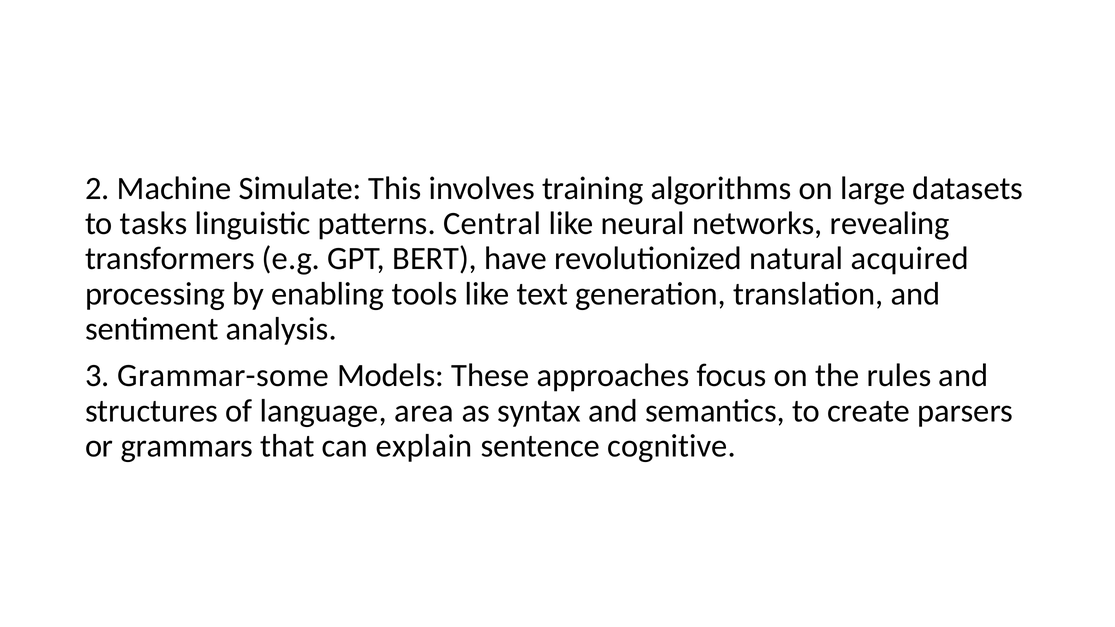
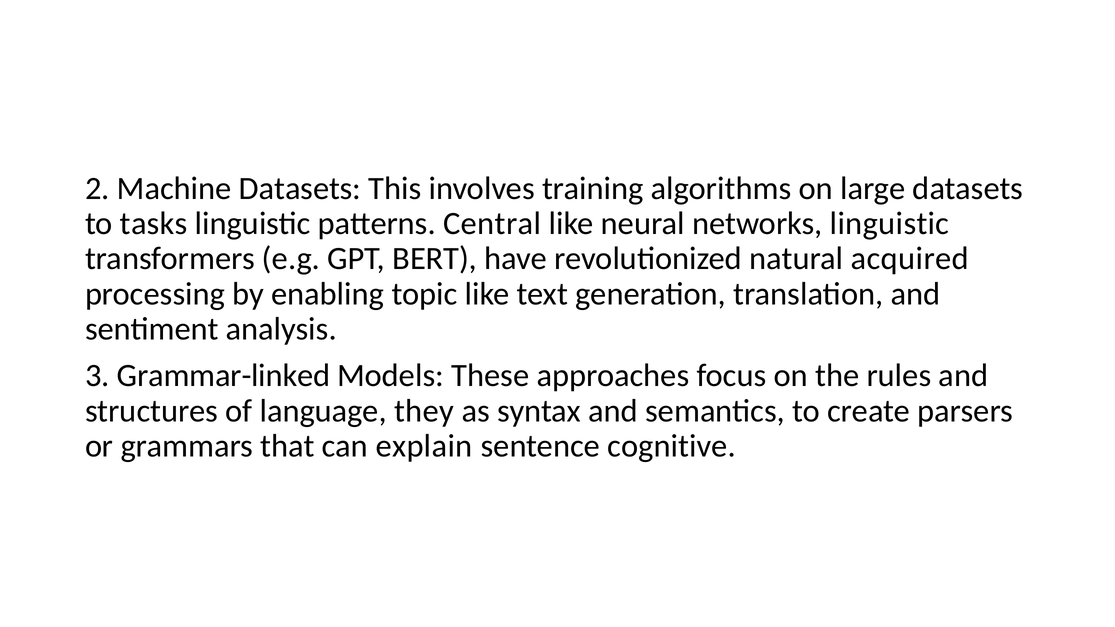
Machine Simulate: Simulate -> Datasets
networks revealing: revealing -> linguistic
tools: tools -> topic
Grammar-some: Grammar-some -> Grammar-linked
area: area -> they
